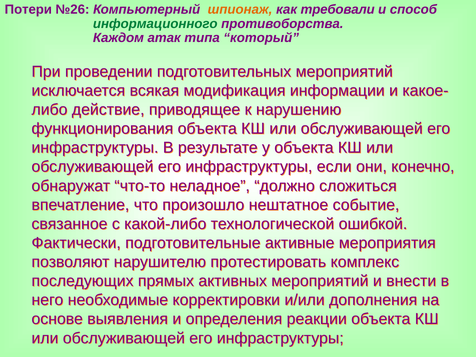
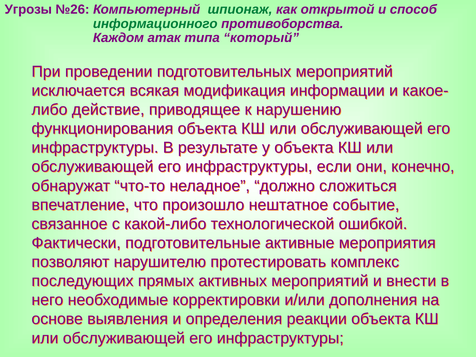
Потери: Потери -> Угрозы
шпионаж colour: orange -> green
требовали: требовали -> открытой
